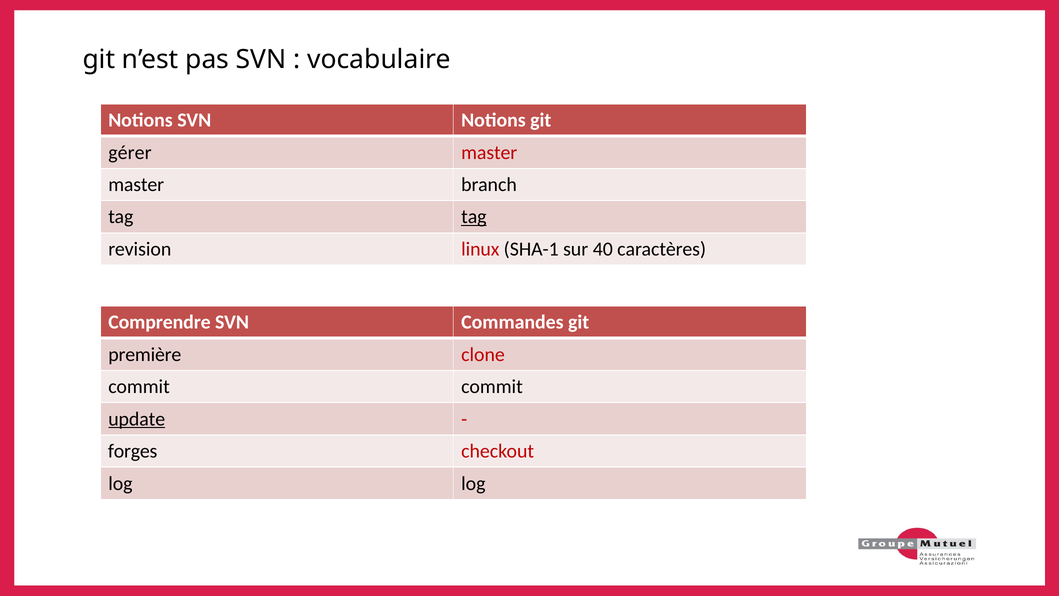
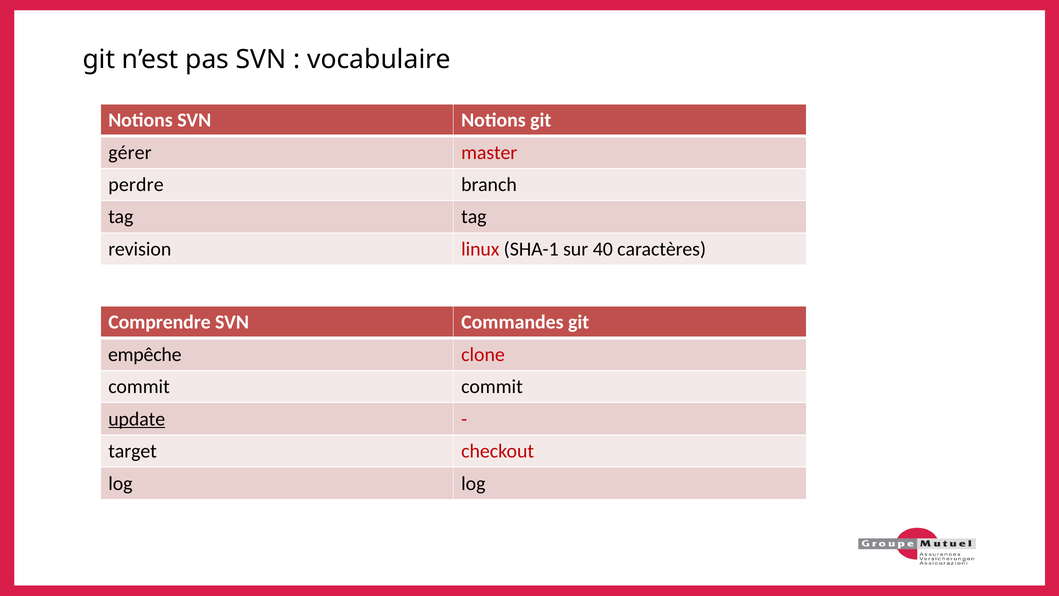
master at (136, 185): master -> perdre
tag at (474, 217) underline: present -> none
première: première -> empêche
forges: forges -> target
